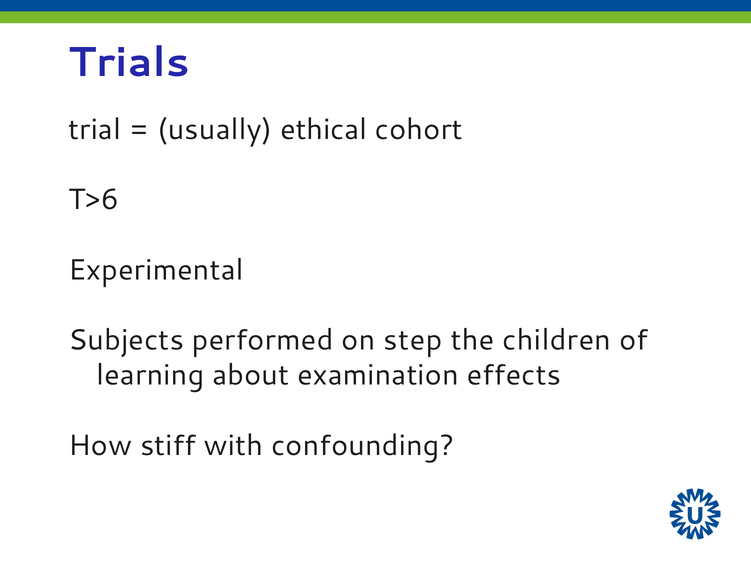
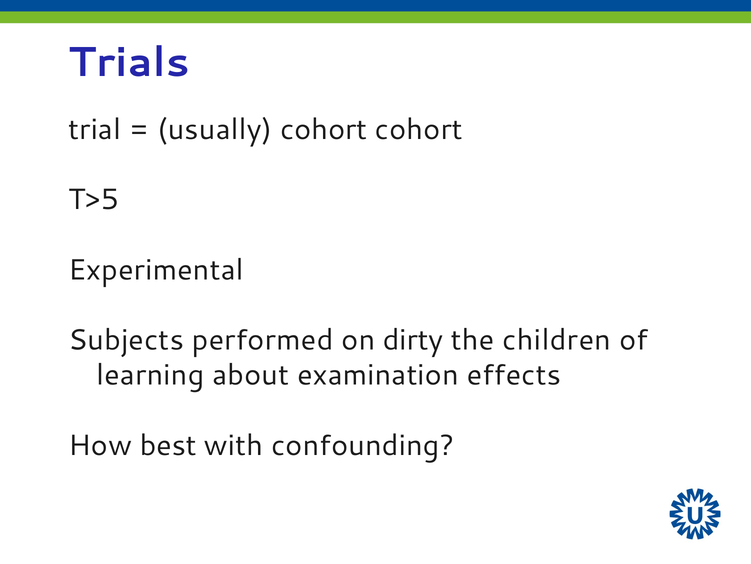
usually ethical: ethical -> cohort
T>6: T>6 -> T>5
step: step -> dirty
stiff: stiff -> best
